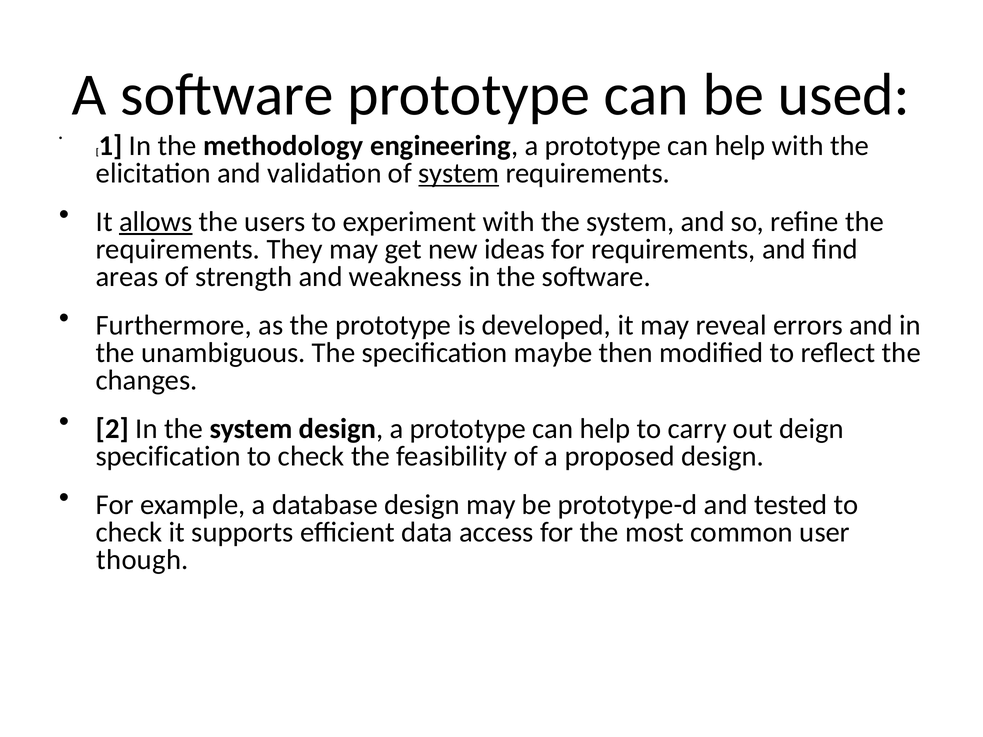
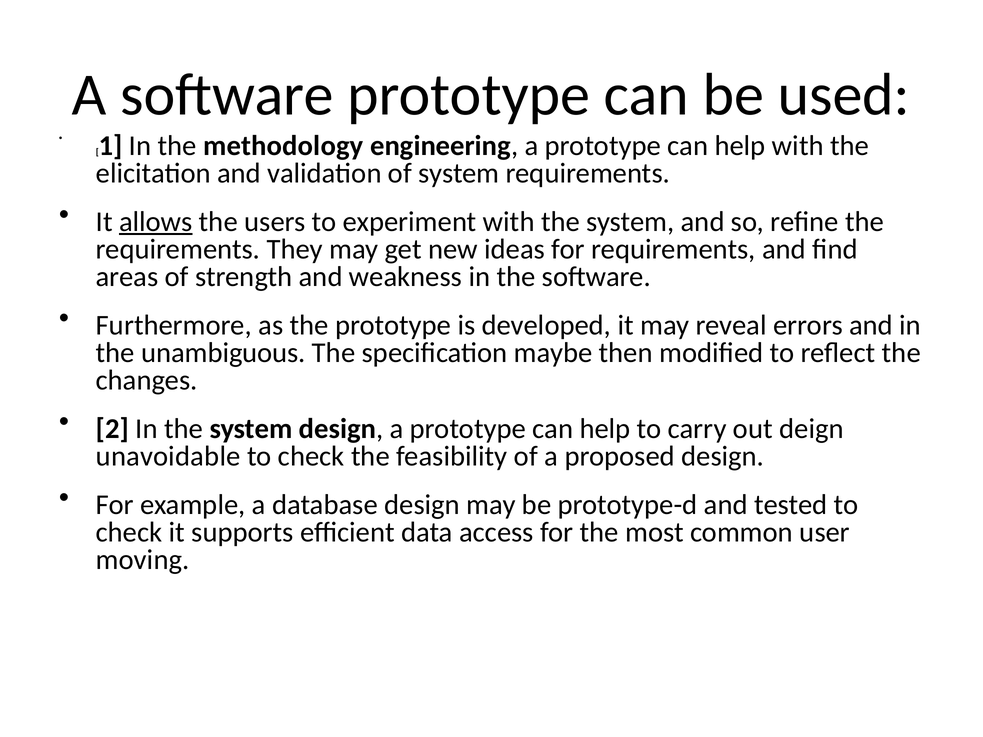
system at (459, 173) underline: present -> none
specification at (168, 456): specification -> unavoidable
though: though -> moving
